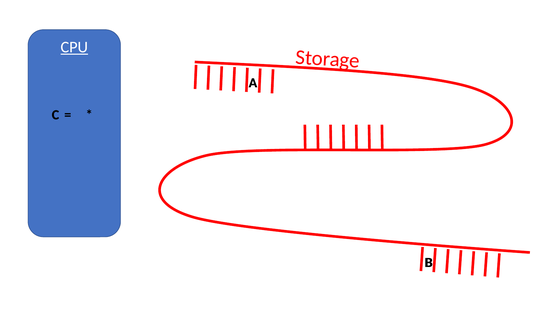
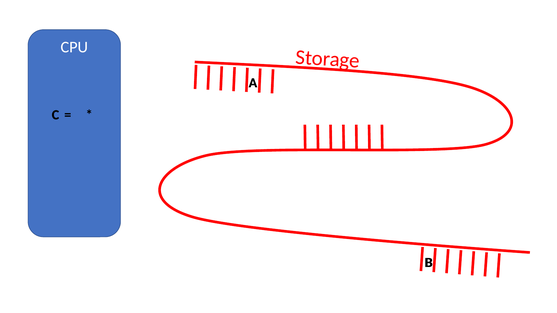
CPU underline: present -> none
